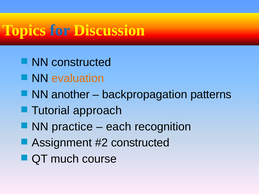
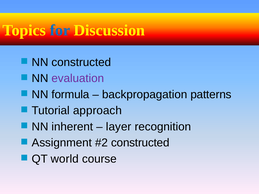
evaluation colour: orange -> purple
another: another -> formula
practice: practice -> inherent
each: each -> layer
much: much -> world
